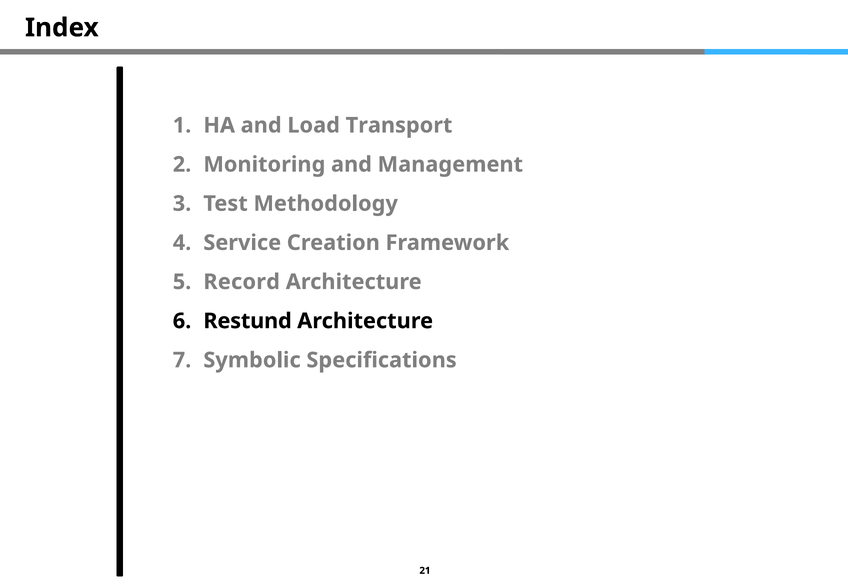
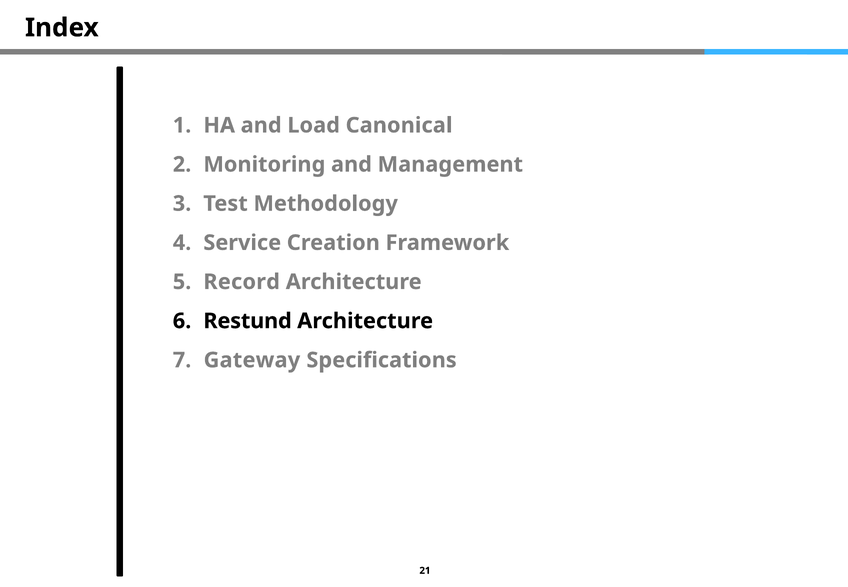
Transport: Transport -> Canonical
Symbolic: Symbolic -> Gateway
